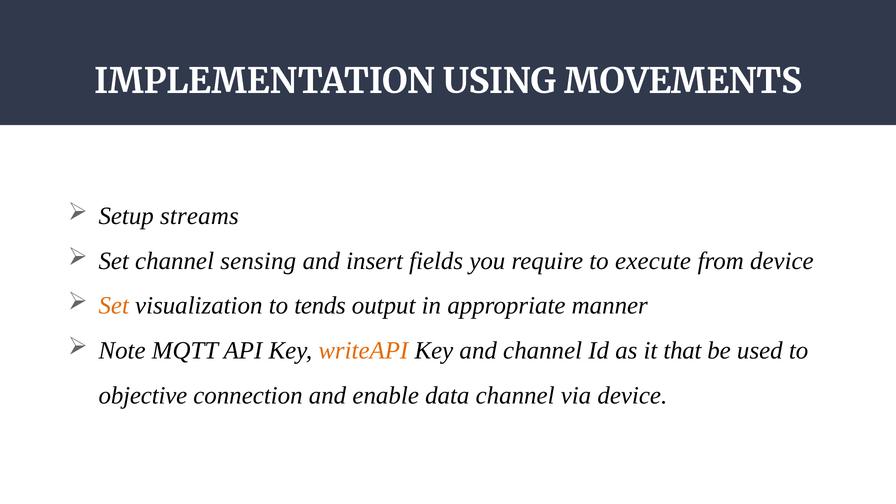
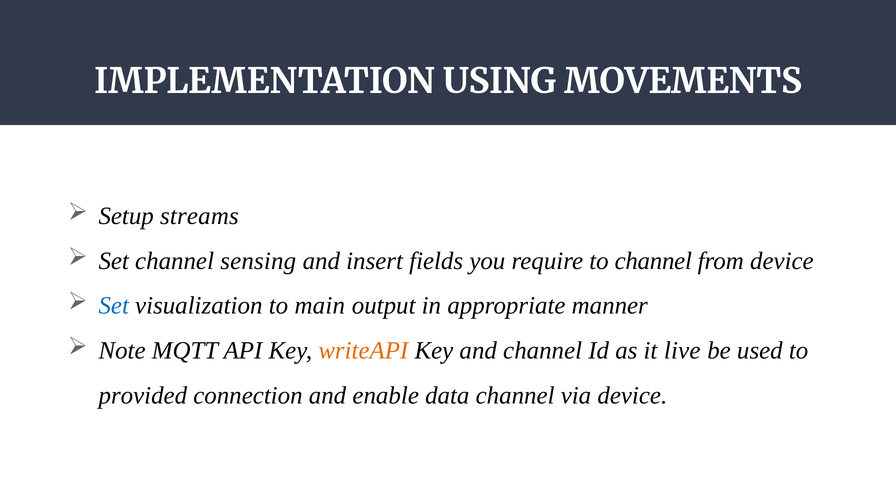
to execute: execute -> channel
Set at (114, 306) colour: orange -> blue
tends: tends -> main
that: that -> live
objective: objective -> provided
